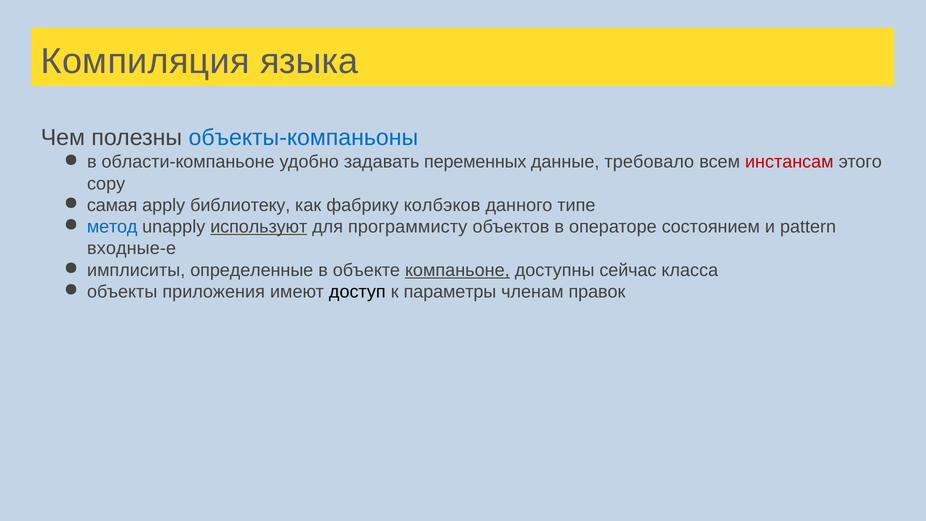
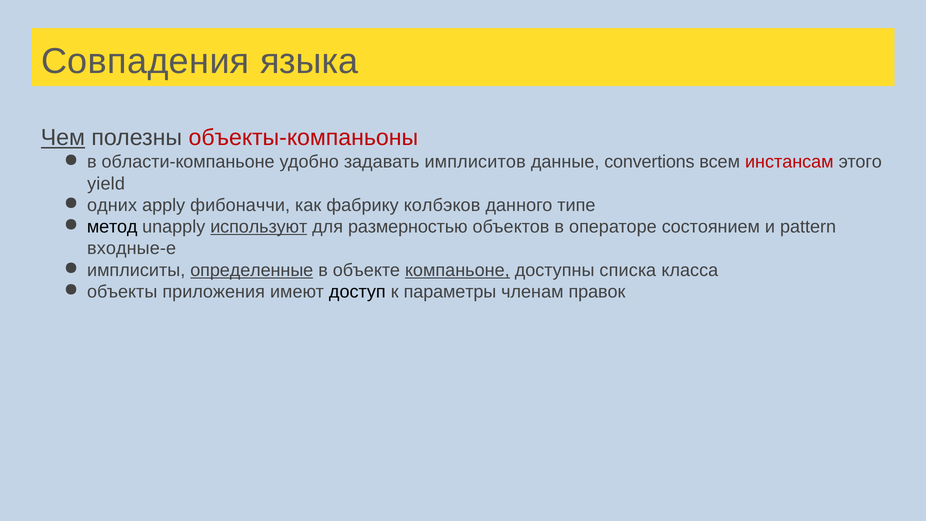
Компиляция: Компиляция -> Совпадения
Чем underline: none -> present
объекты-компаньоны colour: blue -> red
переменных: переменных -> имплиситов
требовало: требовало -> convertions
copy: copy -> yield
самая: самая -> одних
библиотеку: библиотеку -> фибоначчи
метод colour: blue -> black
программисту: программисту -> размерностью
определенные underline: none -> present
сейчас: сейчас -> списка
